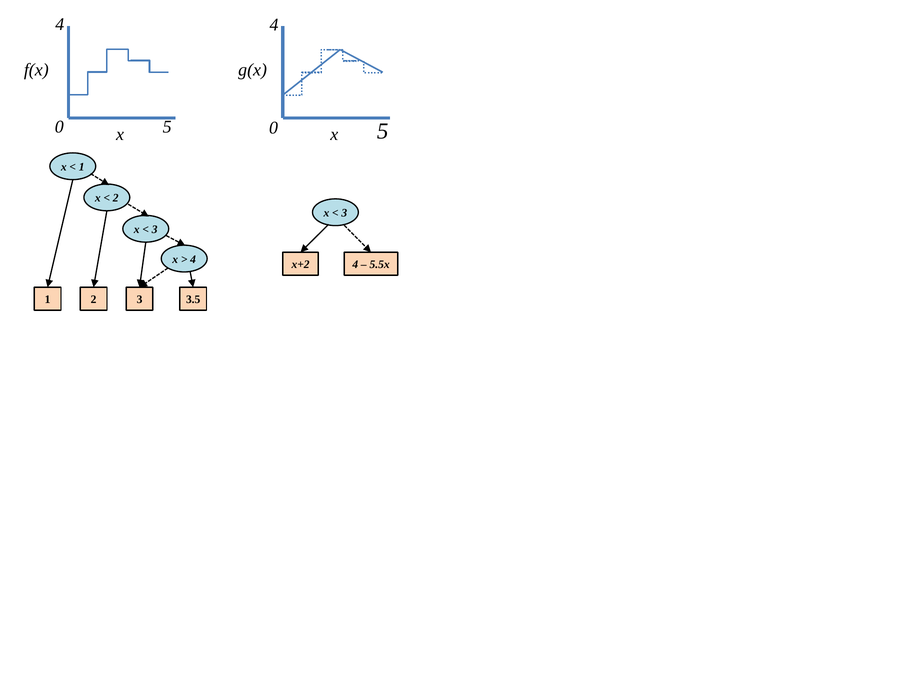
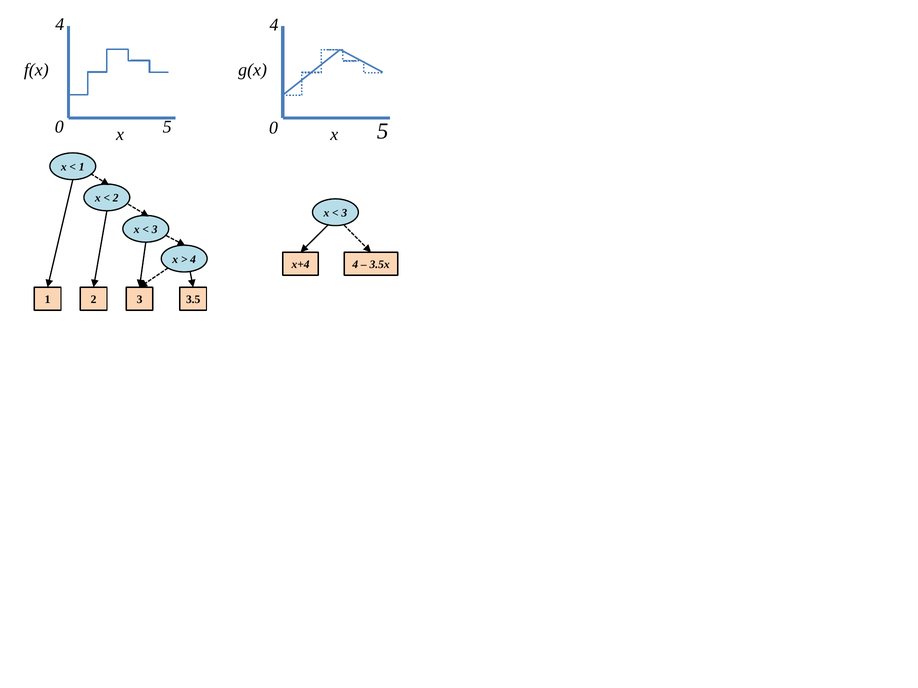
x+2: x+2 -> x+4
5.5x: 5.5x -> 3.5x
